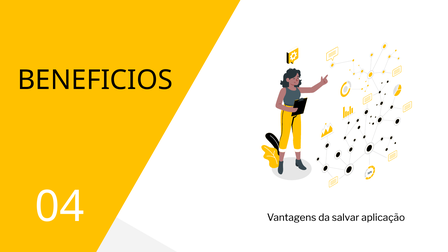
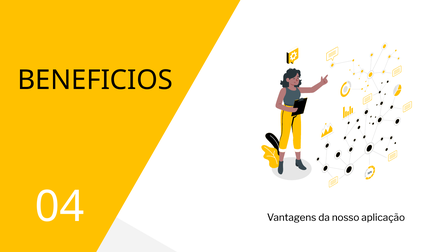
salvar: salvar -> nosso
